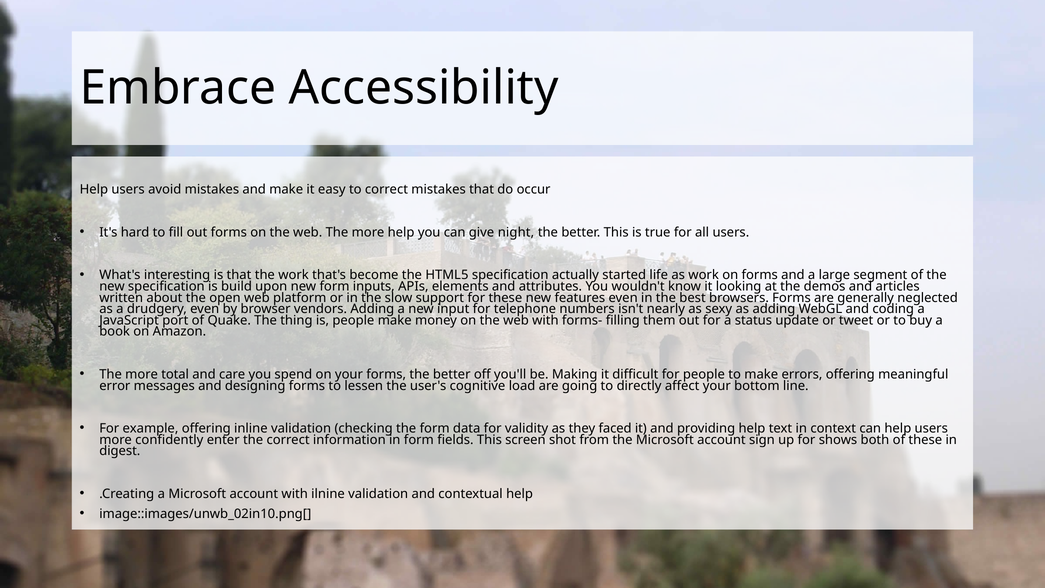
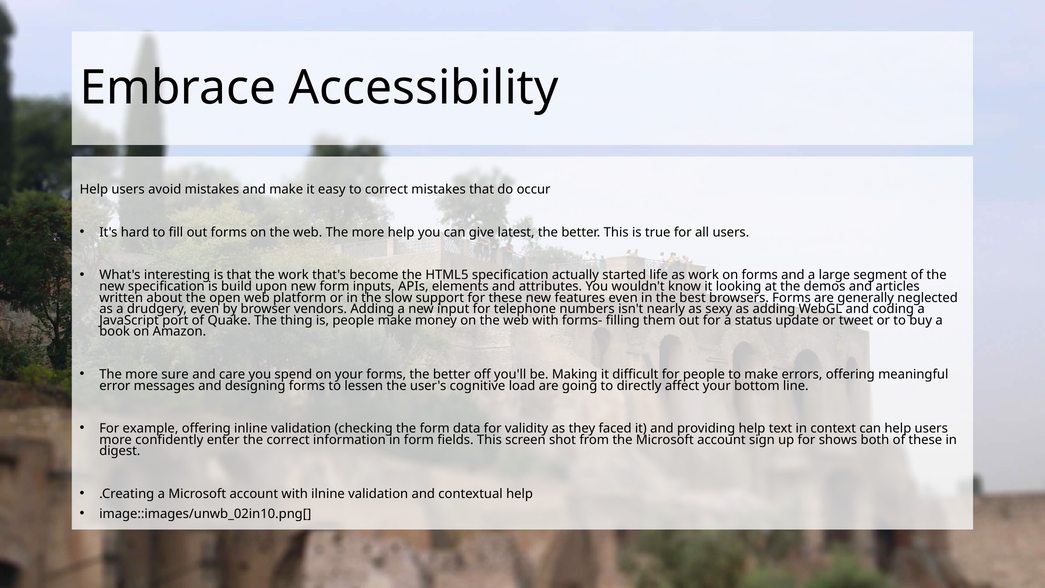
night: night -> latest
total: total -> sure
